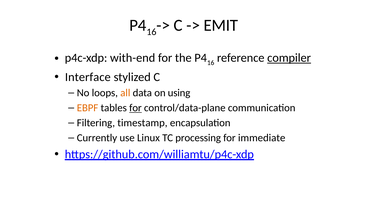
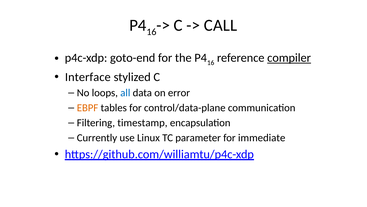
EMIT: EMIT -> CALL
with-end: with-end -> goto-end
all colour: orange -> blue
using: using -> error
for at (135, 108) underline: present -> none
processing: processing -> parameter
